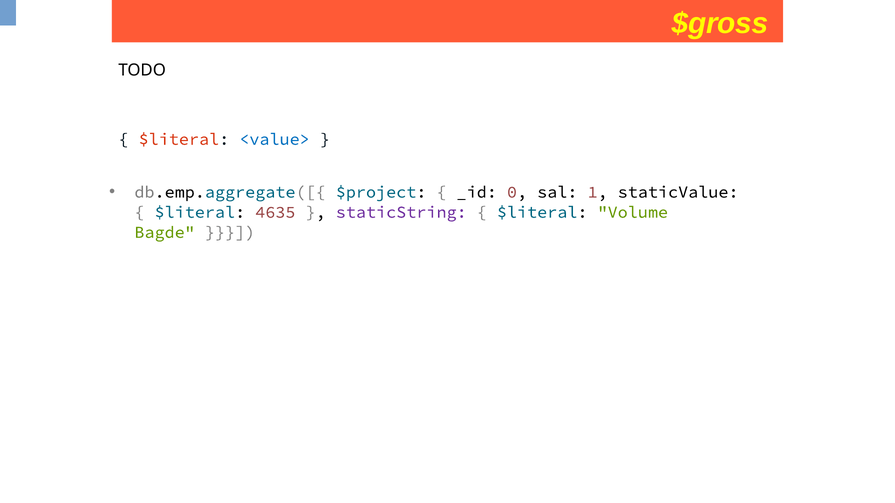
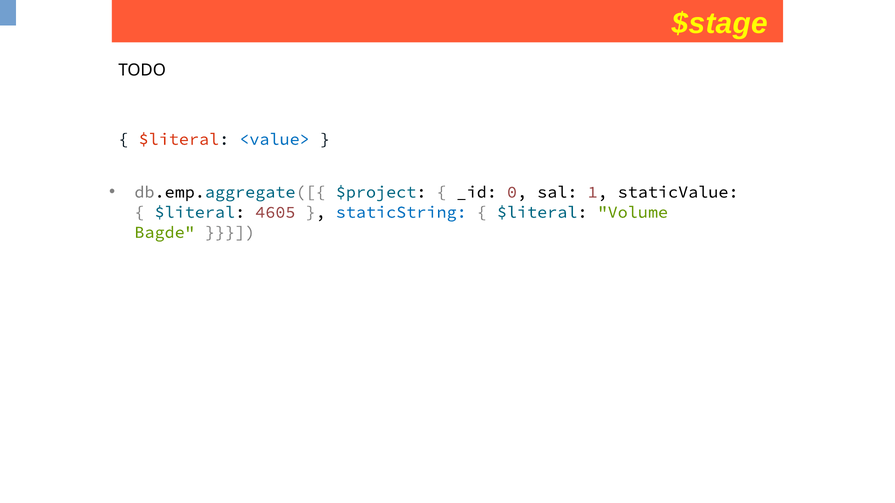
$gross: $gross -> $stage
4635: 4635 -> 4605
staticString colour: purple -> blue
